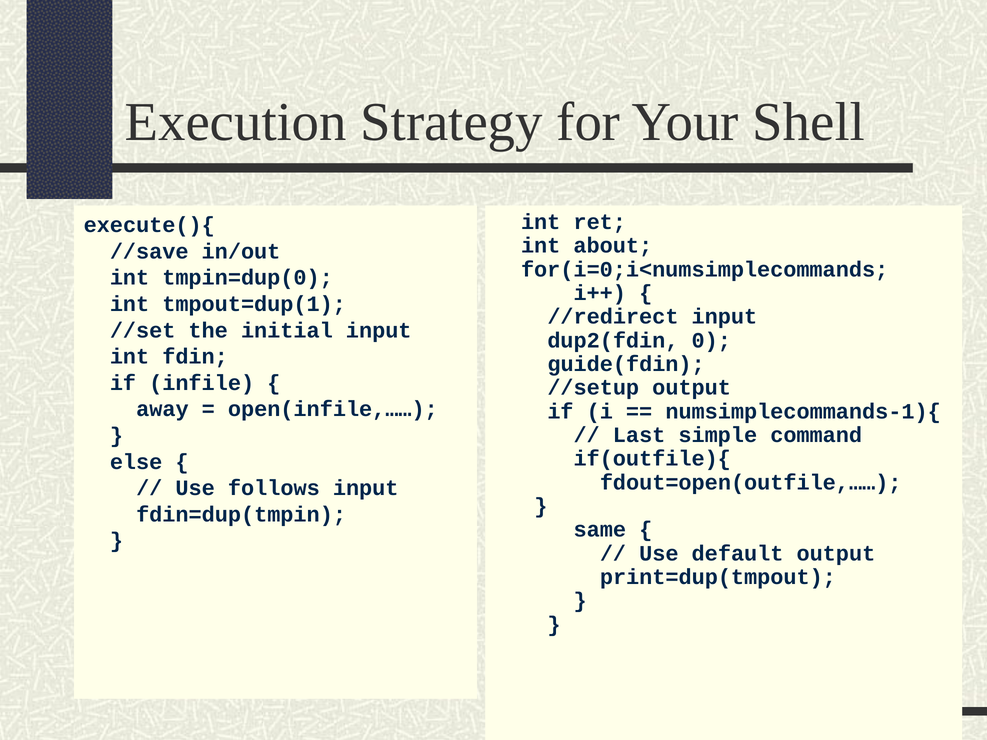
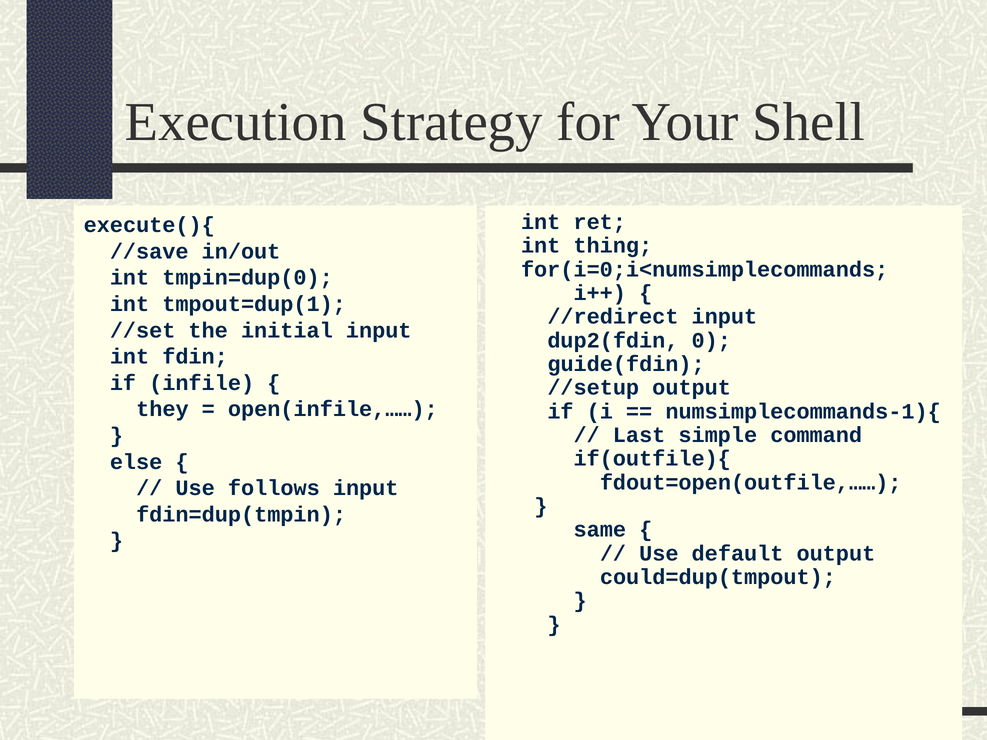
about: about -> thing
away: away -> they
print=dup(tmpout: print=dup(tmpout -> could=dup(tmpout
